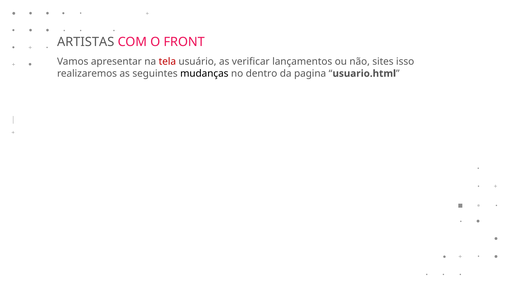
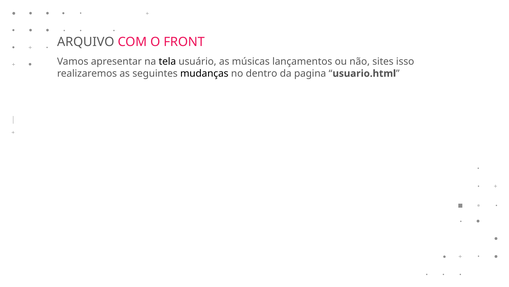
ARTISTAS: ARTISTAS -> ARQUIVO
tela colour: red -> black
verificar: verificar -> músicas
